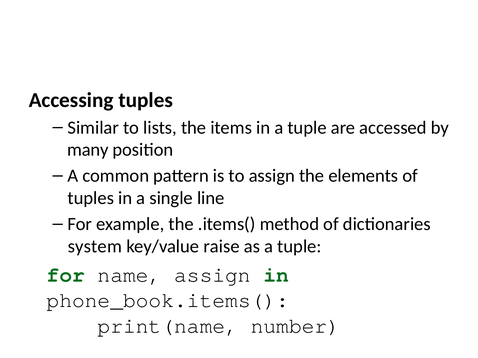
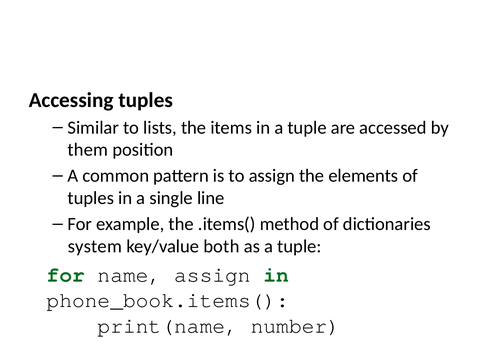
many: many -> them
raise: raise -> both
